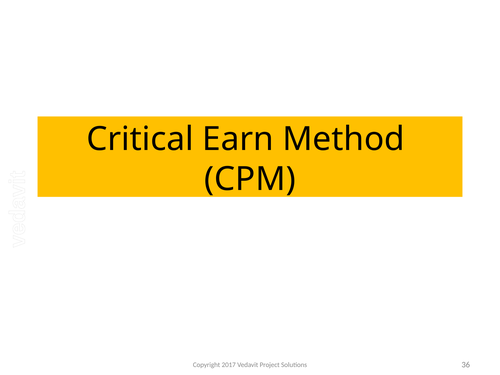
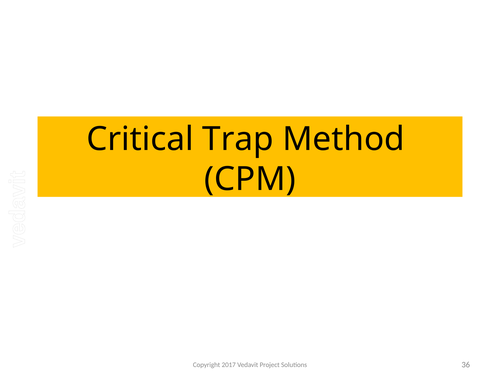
Earn: Earn -> Trap
